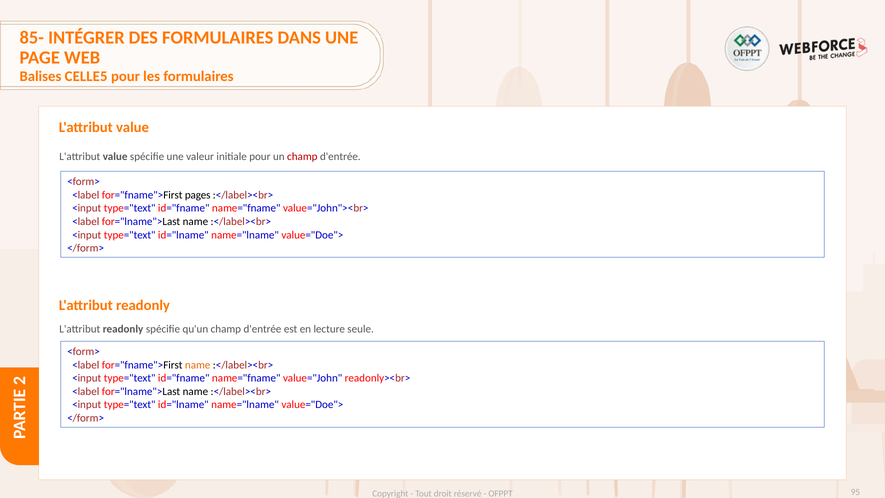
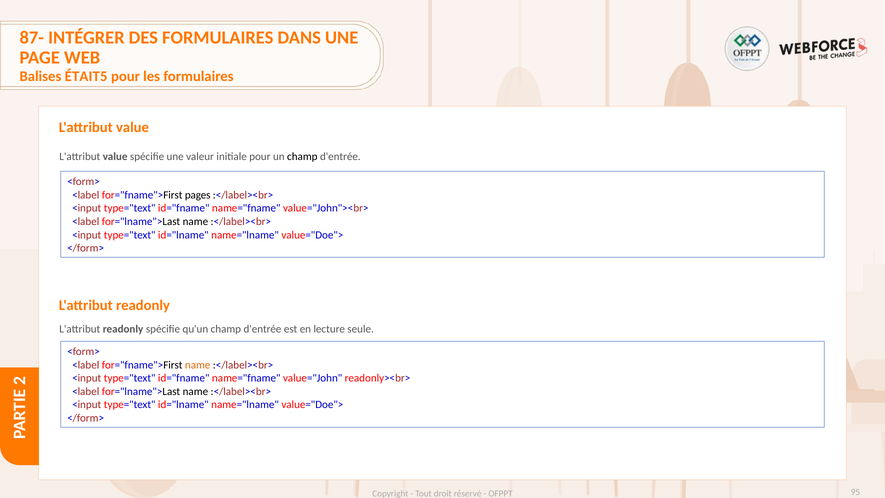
85-: 85- -> 87-
CELLE5: CELLE5 -> ÉTAIT5
champ at (302, 156) colour: red -> black
